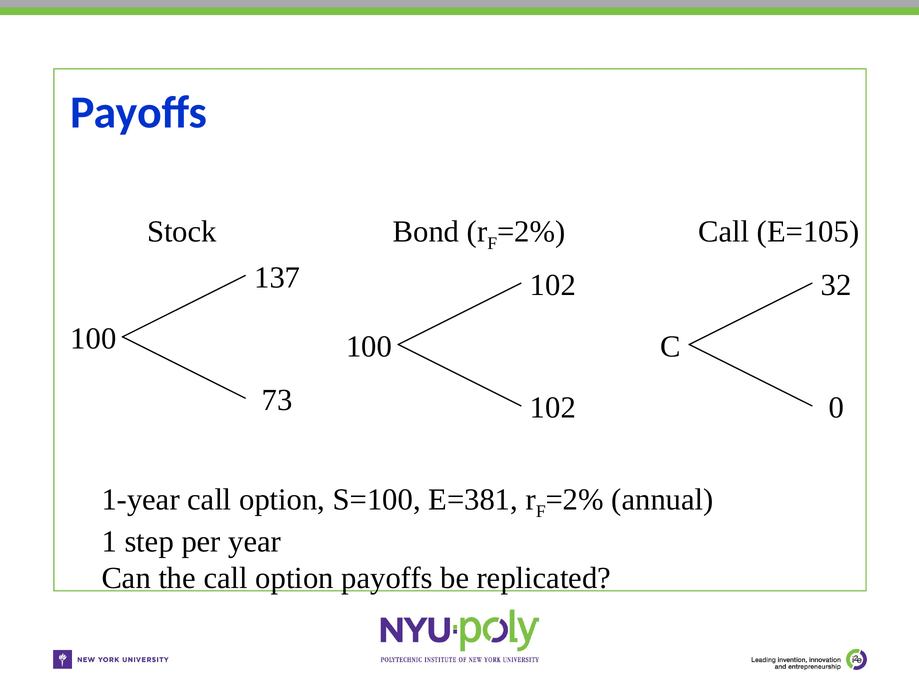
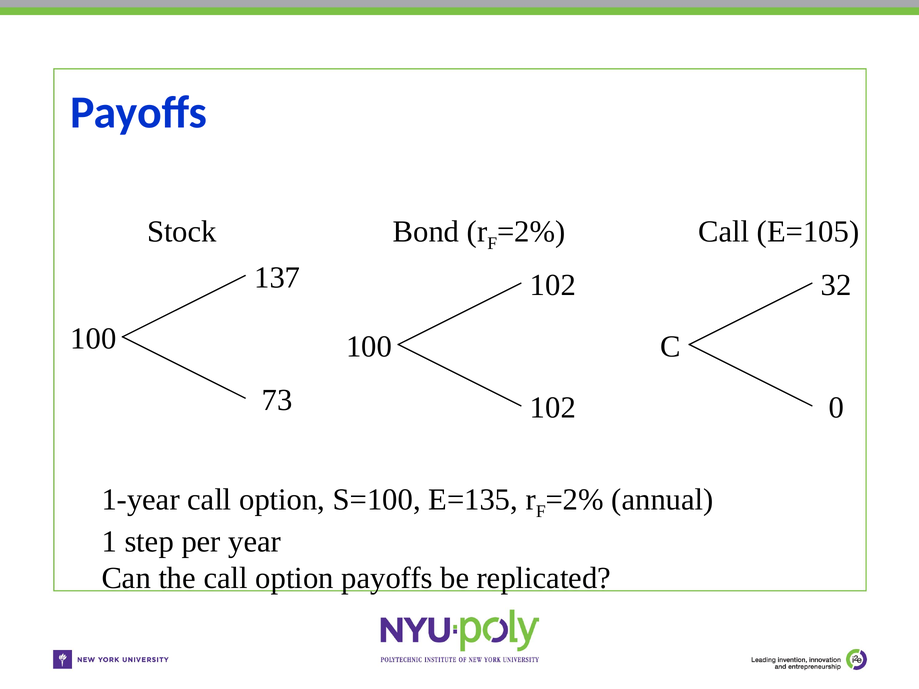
E=381: E=381 -> E=135
